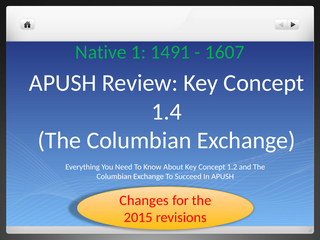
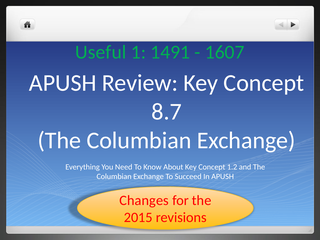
Native: Native -> Useful
1.4: 1.4 -> 8.7
